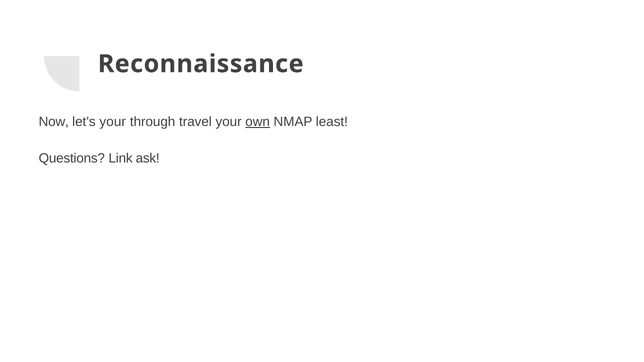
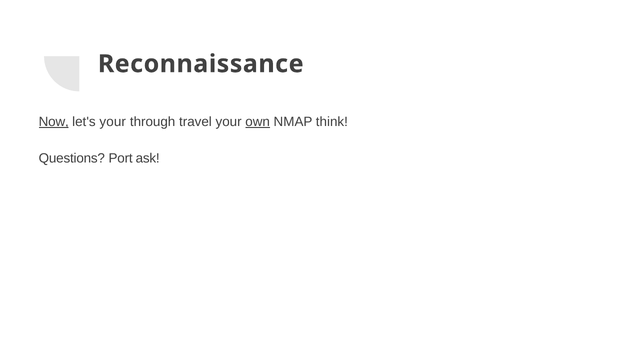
Now underline: none -> present
least: least -> think
Link: Link -> Port
